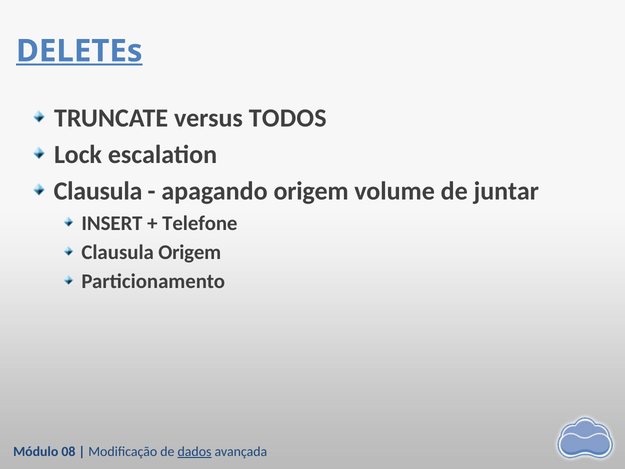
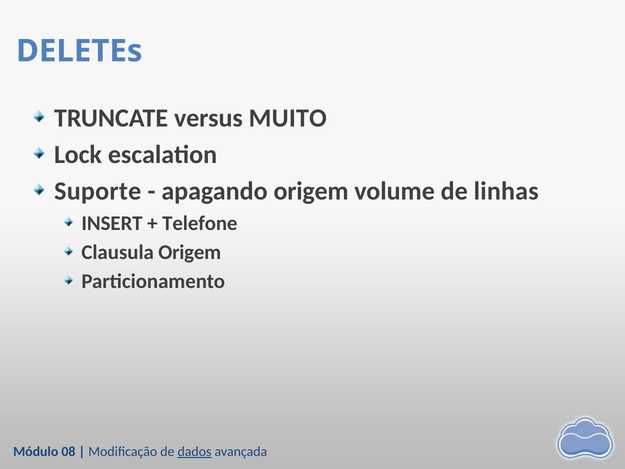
DELETEs underline: present -> none
TODOS: TODOS -> MUITO
Clausula at (98, 191): Clausula -> Suporte
juntar: juntar -> linhas
